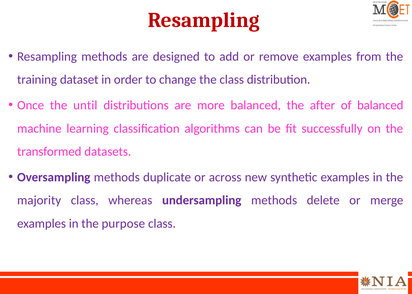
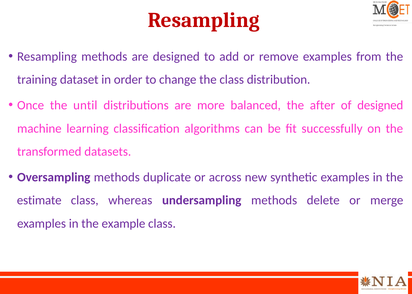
of balanced: balanced -> designed
majority: majority -> estimate
purpose: purpose -> example
